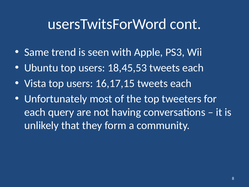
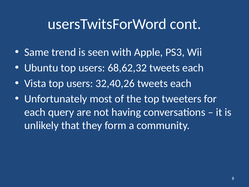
18,45,53: 18,45,53 -> 68,62,32
16,17,15: 16,17,15 -> 32,40,26
